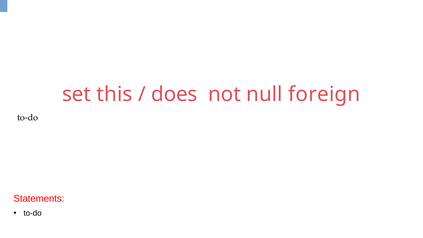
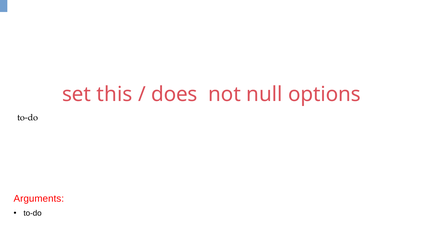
foreign: foreign -> options
Statements: Statements -> Arguments
